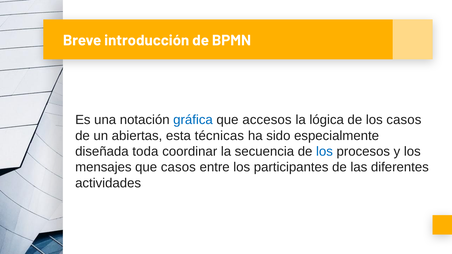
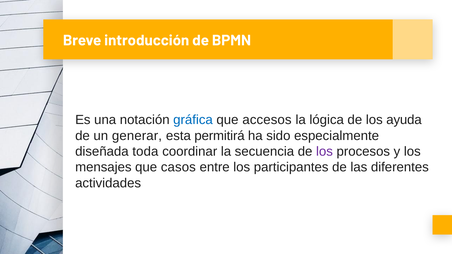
los casos: casos -> ayuda
abiertas: abiertas -> generar
técnicas: técnicas -> permitirá
los at (324, 152) colour: blue -> purple
